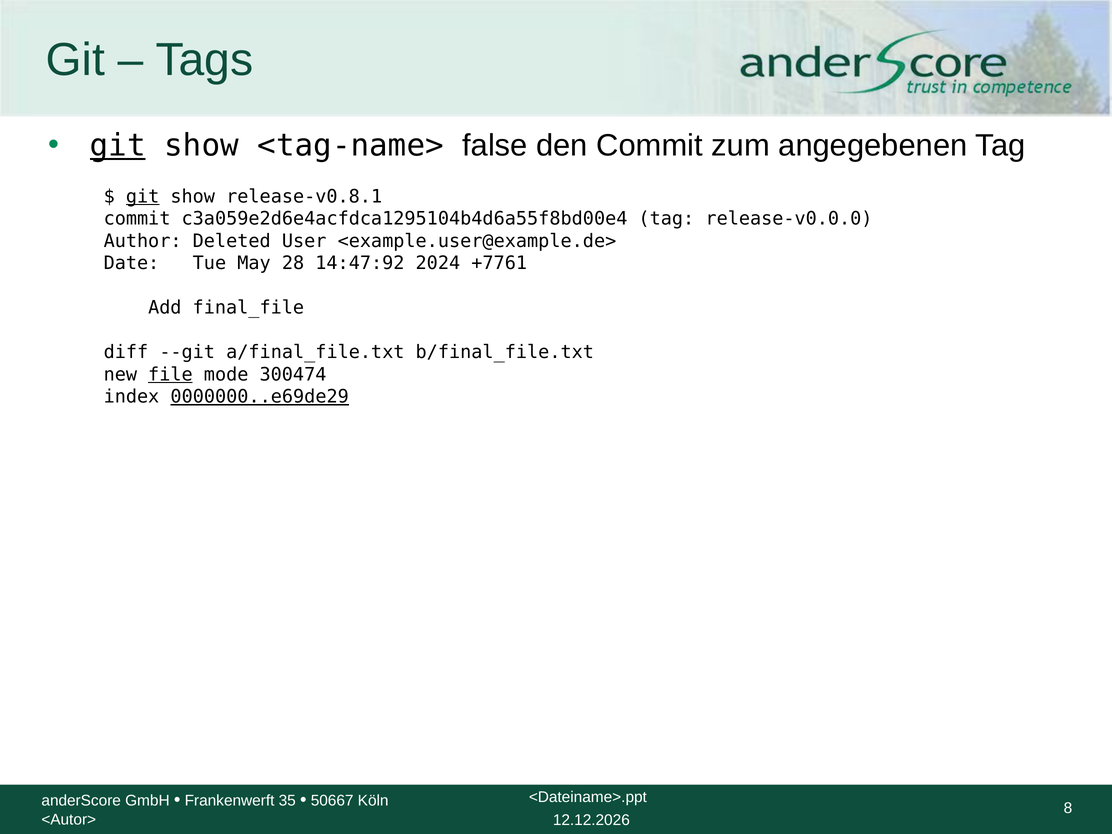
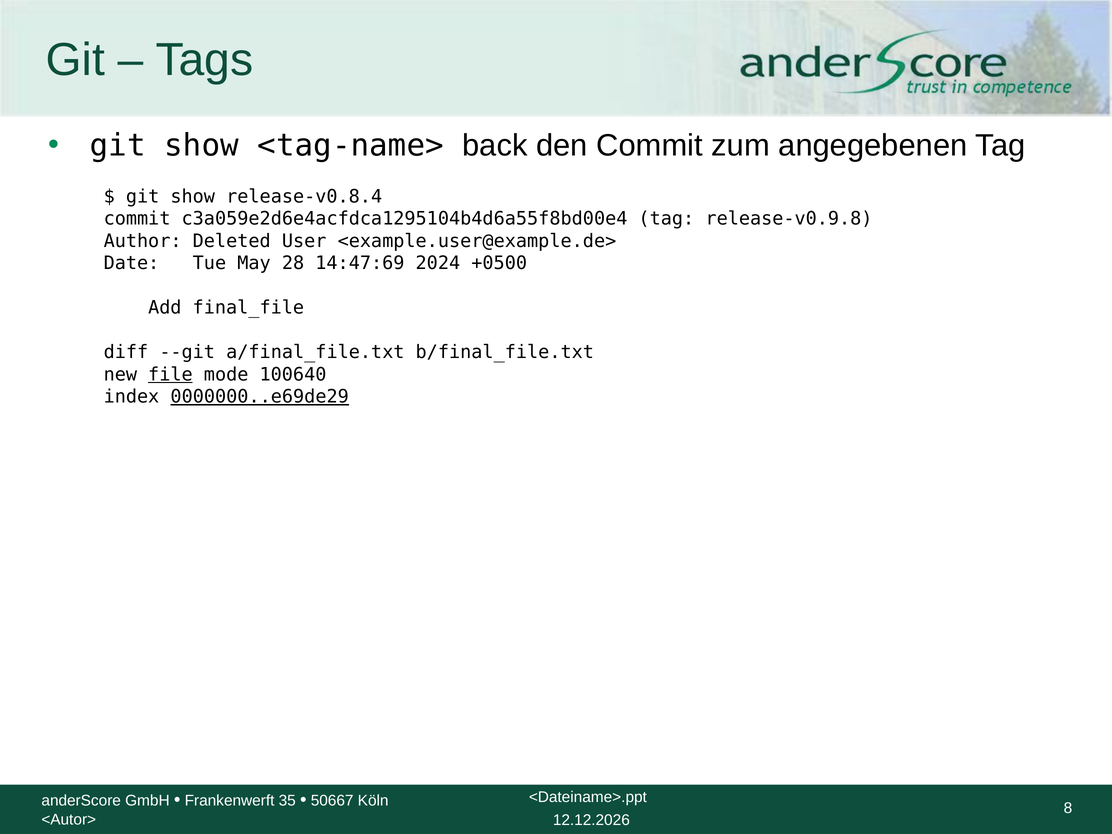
git at (118, 146) underline: present -> none
false: false -> back
git at (143, 197) underline: present -> none
release-v0.8.1: release-v0.8.1 -> release-v0.8.4
release-v0.0.0: release-v0.0.0 -> release-v0.9.8
14:47:92: 14:47:92 -> 14:47:69
+7761: +7761 -> +0500
300474: 300474 -> 100640
